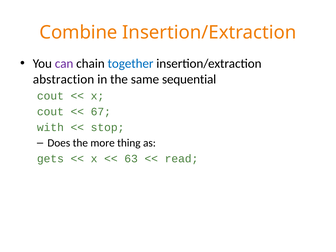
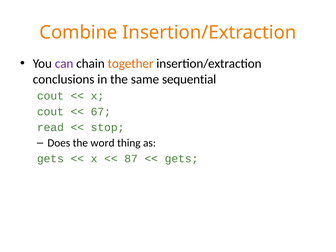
together colour: blue -> orange
abstraction: abstraction -> conclusions
with: with -> read
more: more -> word
63: 63 -> 87
read at (181, 159): read -> gets
